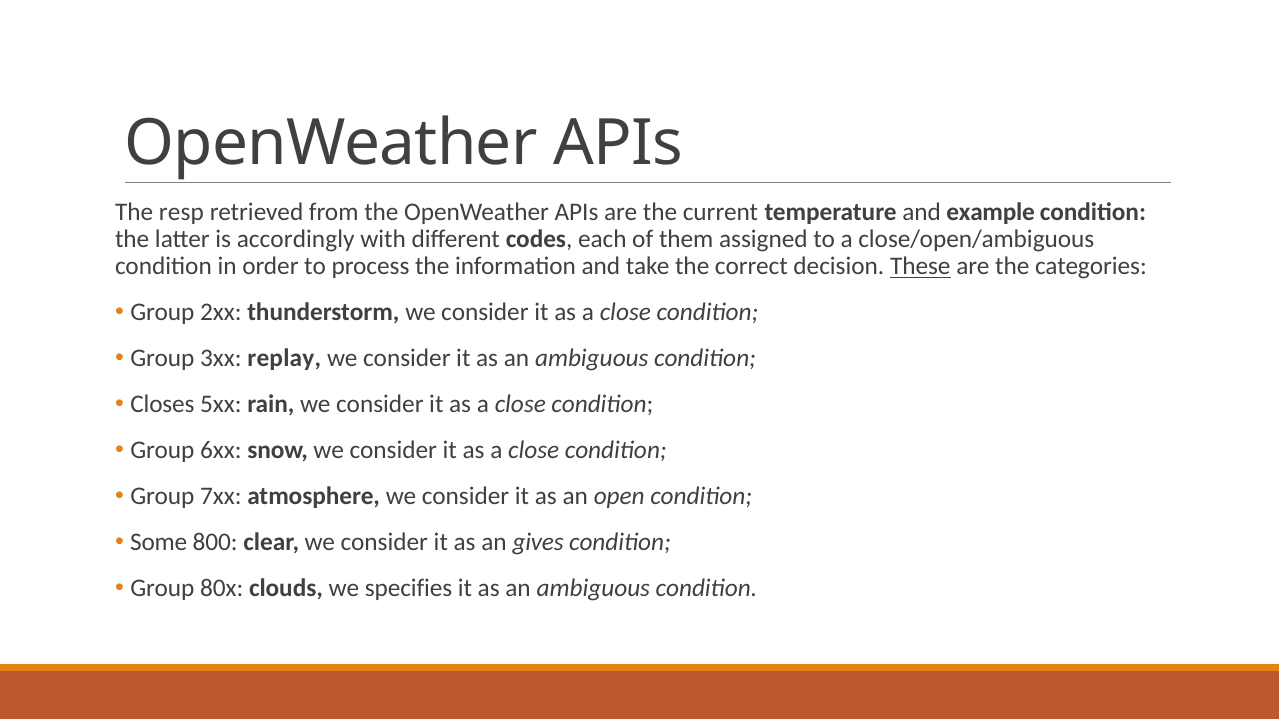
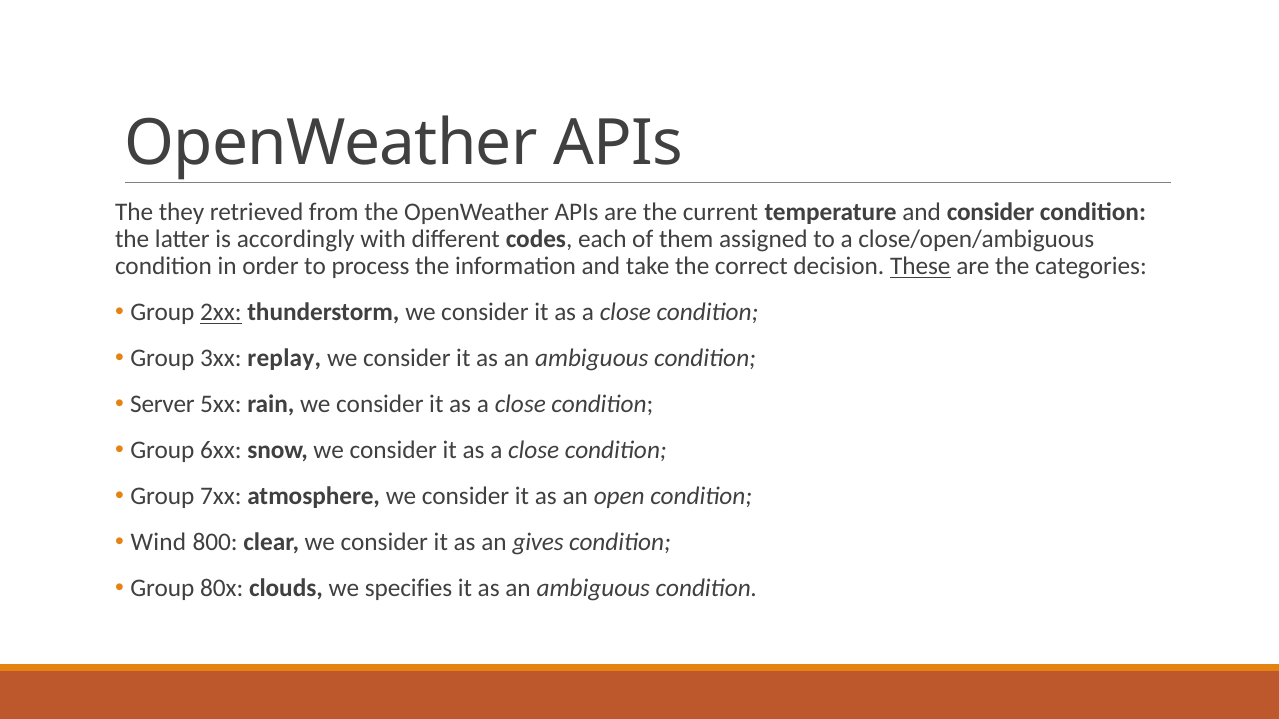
resp: resp -> they
and example: example -> consider
2xx underline: none -> present
Closes: Closes -> Server
Some: Some -> Wind
